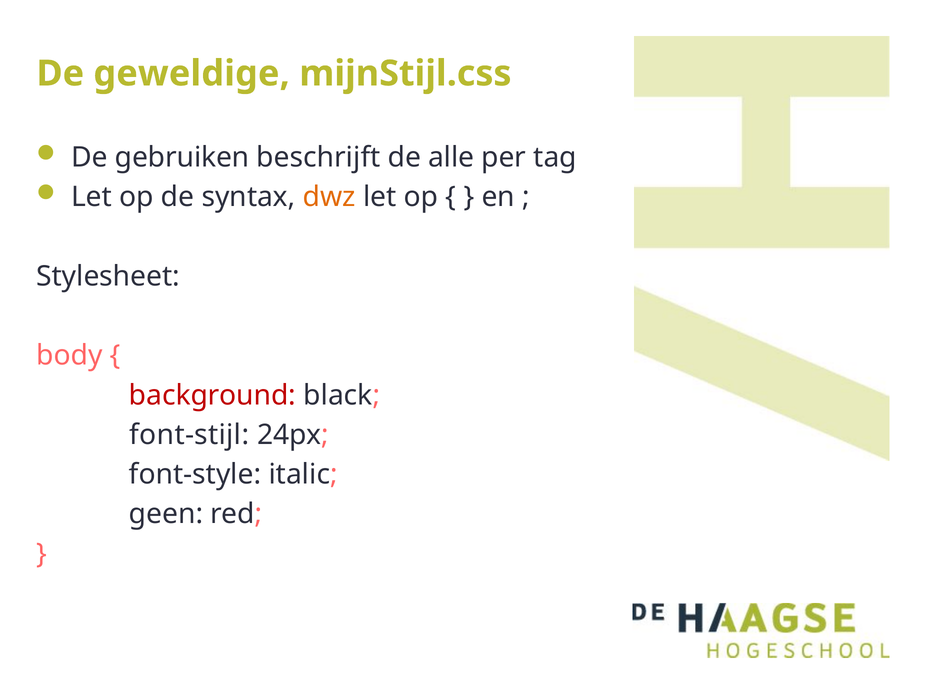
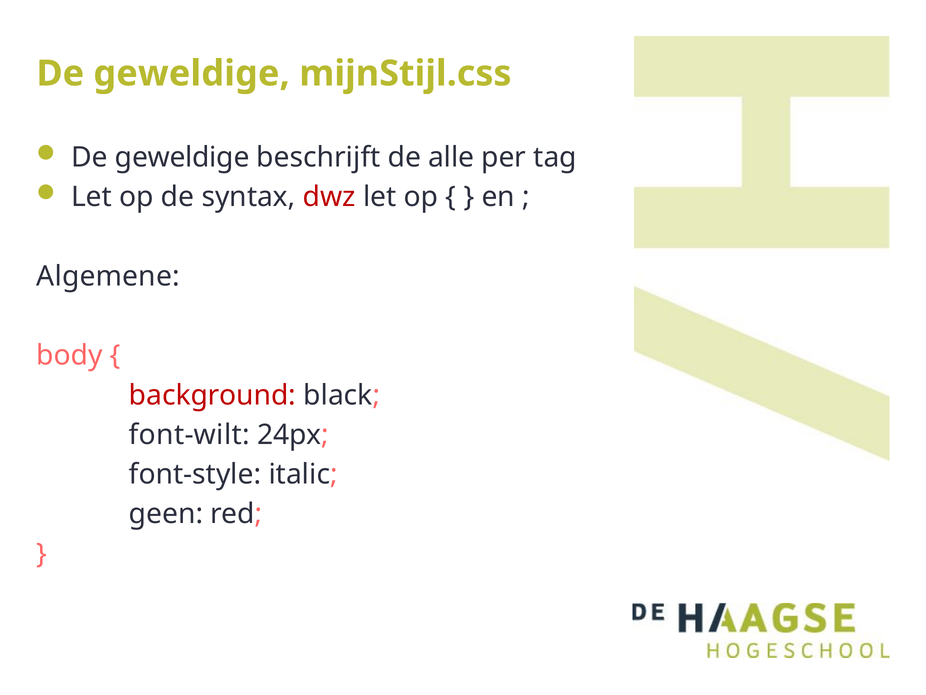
gebruiken at (182, 157): gebruiken -> geweldige
dwz colour: orange -> red
Stylesheet: Stylesheet -> Algemene
font-stijl: font-stijl -> font-wilt
